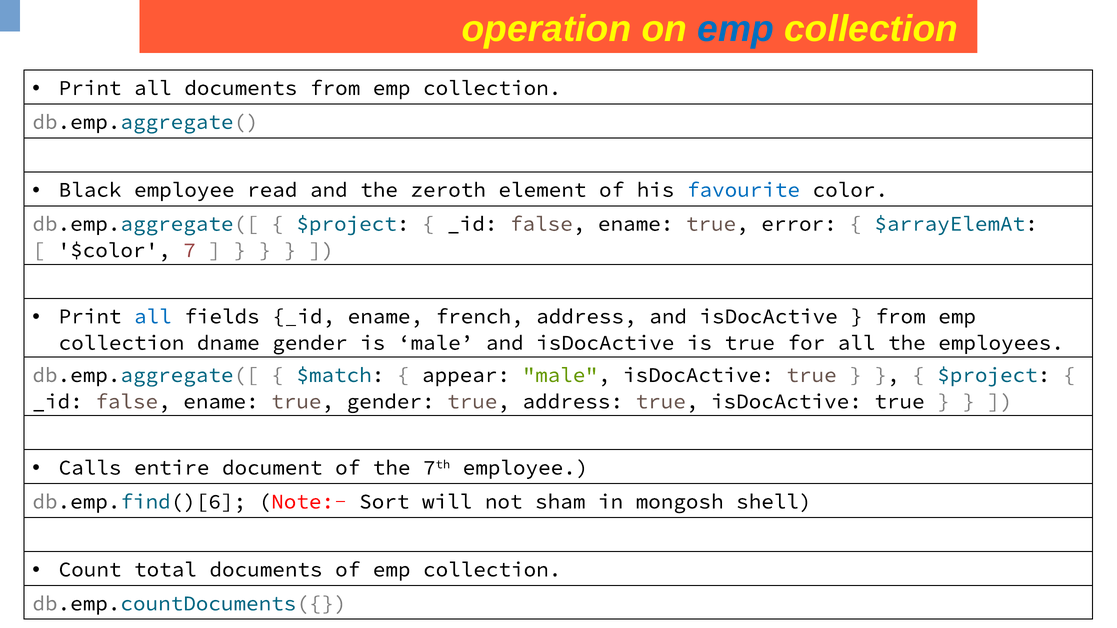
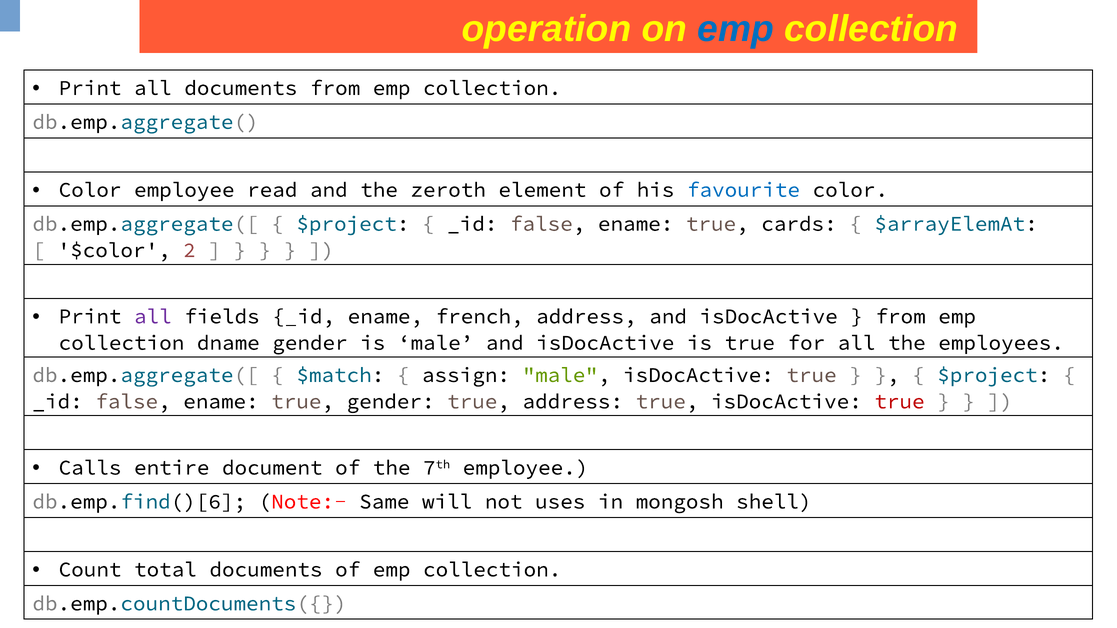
Black at (90, 190): Black -> Color
error: error -> cards
7: 7 -> 2
all at (153, 317) colour: blue -> purple
appear: appear -> assign
true at (900, 402) colour: black -> red
Sort: Sort -> Same
sham: sham -> uses
